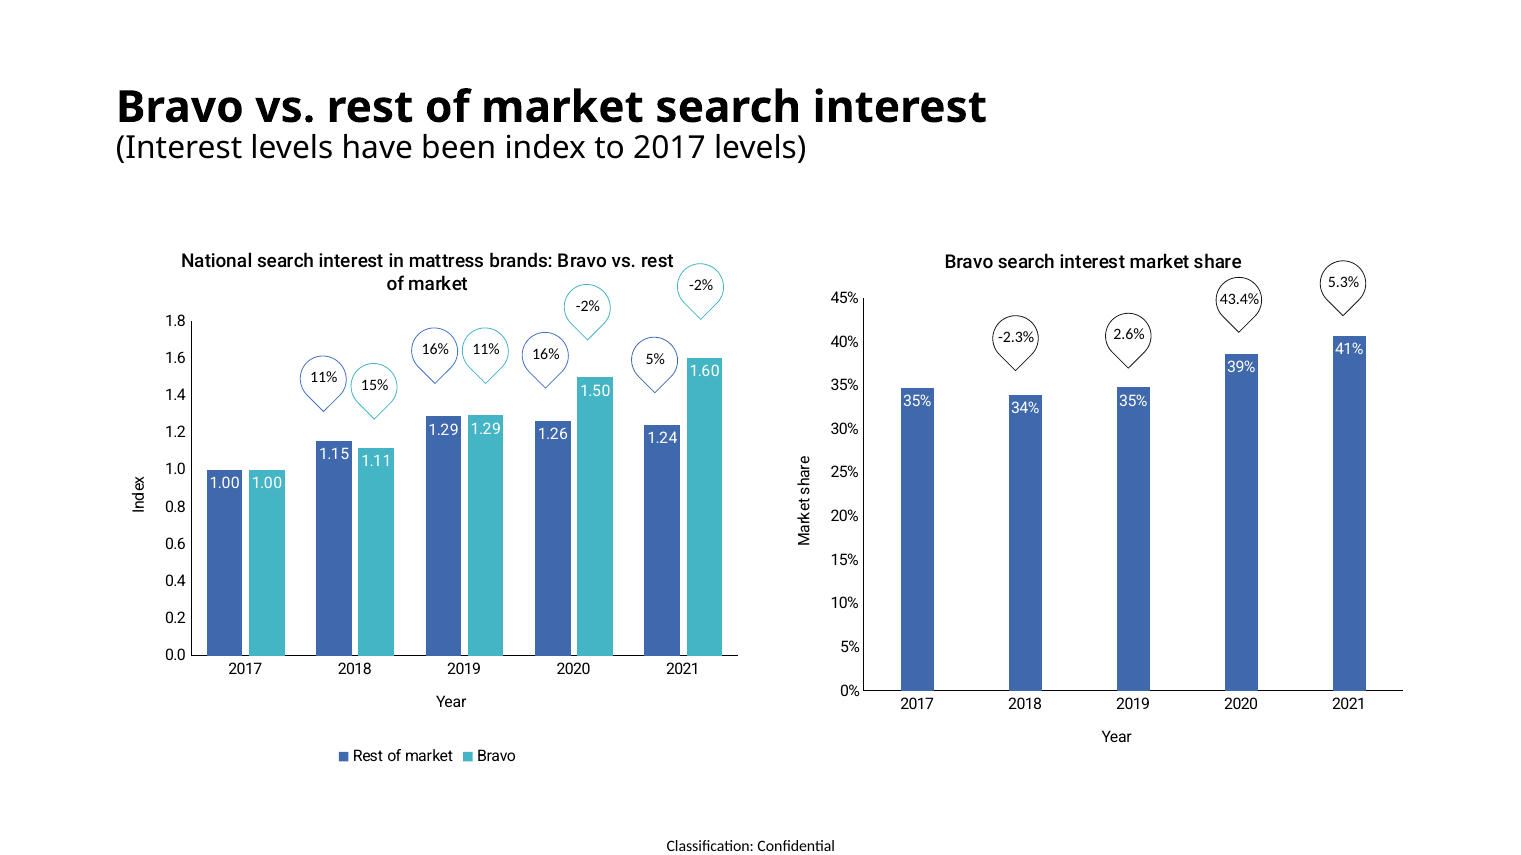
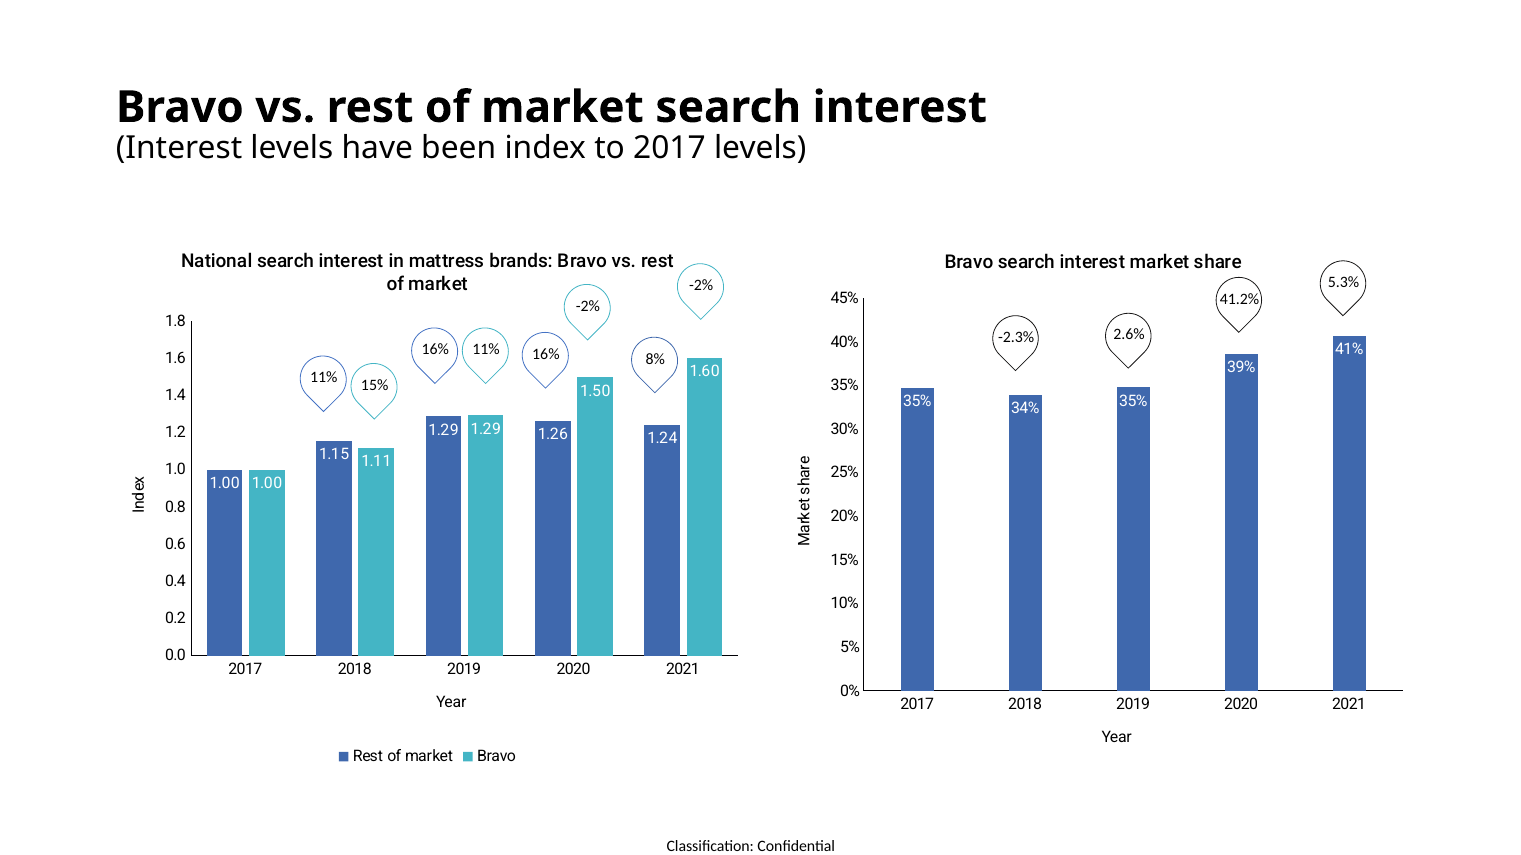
43.4%: 43.4% -> 41.2%
5% at (655, 359): 5% -> 8%
